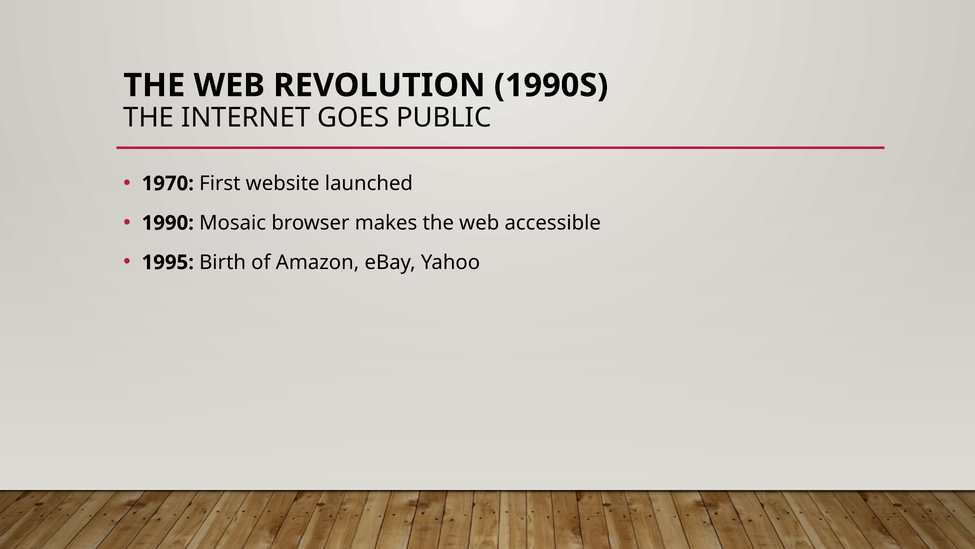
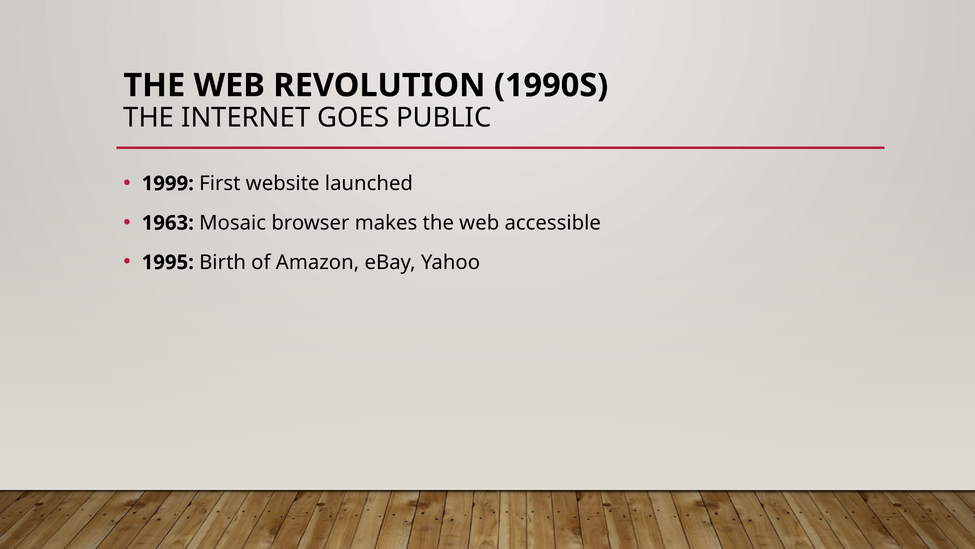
1970: 1970 -> 1999
1990: 1990 -> 1963
